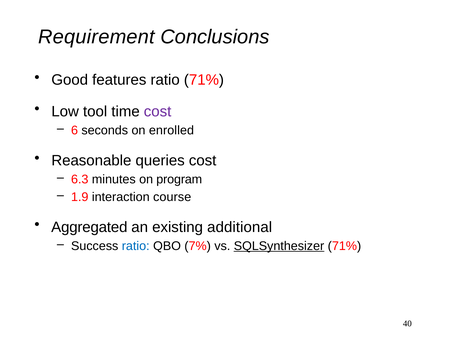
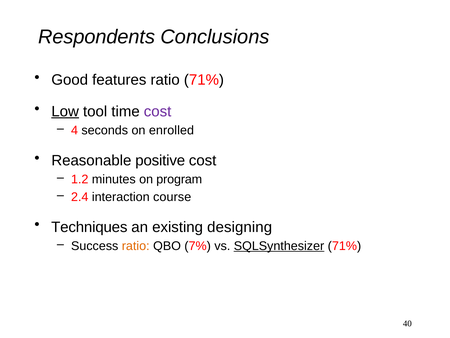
Requirement: Requirement -> Respondents
Low underline: none -> present
6: 6 -> 4
queries: queries -> positive
6.3: 6.3 -> 1.2
1.9: 1.9 -> 2.4
Aggregated: Aggregated -> Techniques
additional: additional -> designing
ratio at (136, 246) colour: blue -> orange
